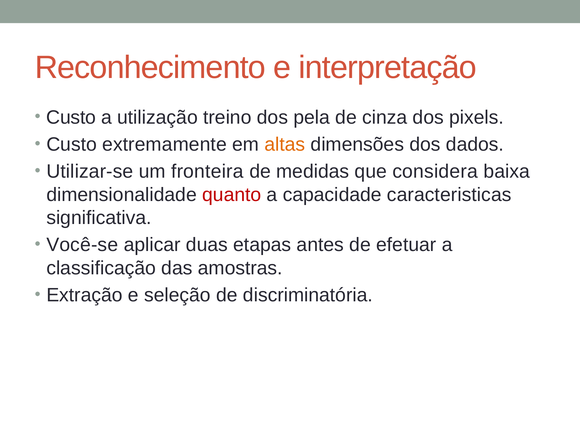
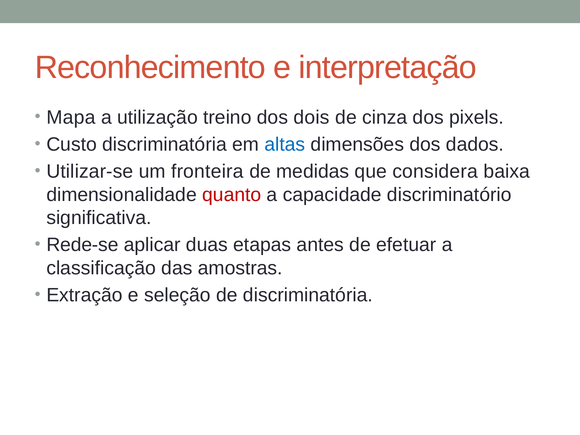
Custo at (71, 117): Custo -> Mapa
pela: pela -> dois
Custo extremamente: extremamente -> discriminatória
altas colour: orange -> blue
caracteristicas: caracteristicas -> discriminatório
Você-se: Você-se -> Rede-se
